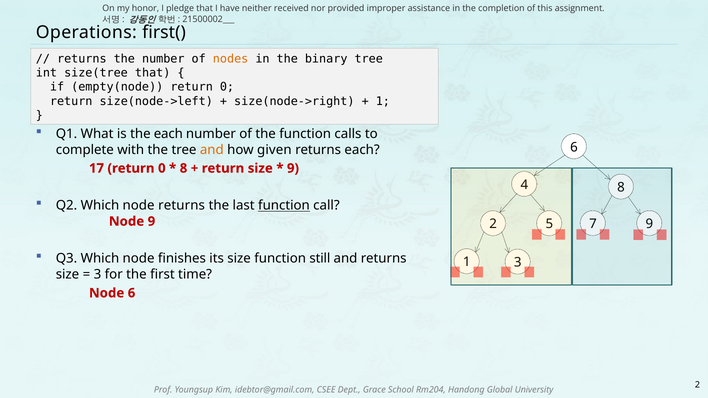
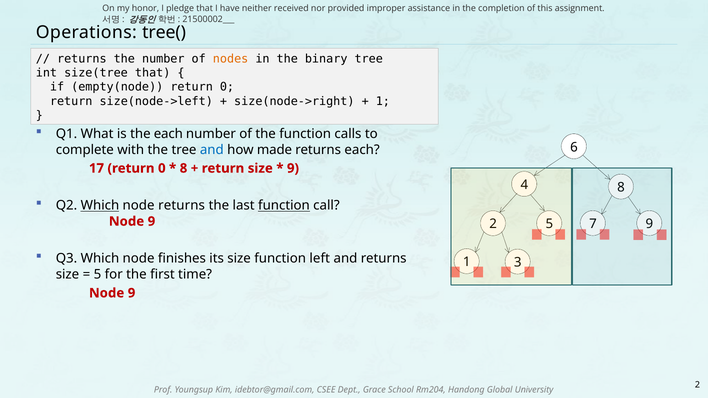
first(: first( -> tree(
and at (212, 150) colour: orange -> blue
given: given -> made
Which at (100, 206) underline: none -> present
still: still -> left
3 at (97, 275): 3 -> 5
6 at (132, 293): 6 -> 9
